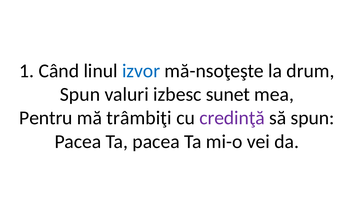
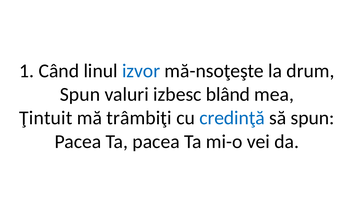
sunet: sunet -> blând
Pentru: Pentru -> Ţintuit
credinţă colour: purple -> blue
